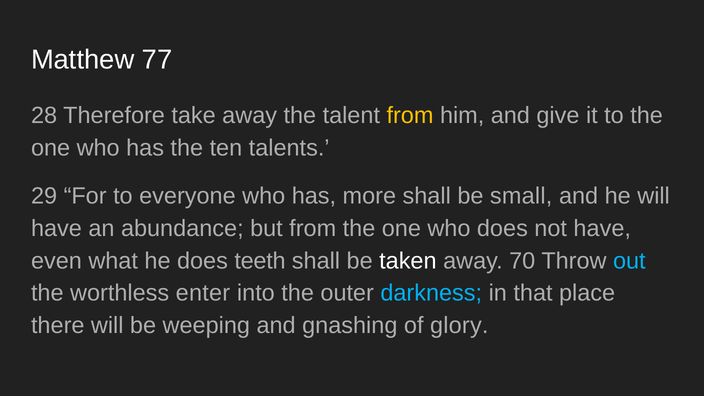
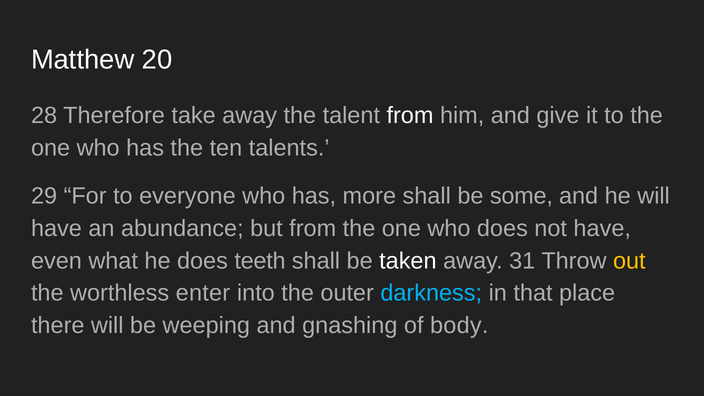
77: 77 -> 20
from at (410, 116) colour: yellow -> white
small: small -> some
70: 70 -> 31
out colour: light blue -> yellow
glory: glory -> body
